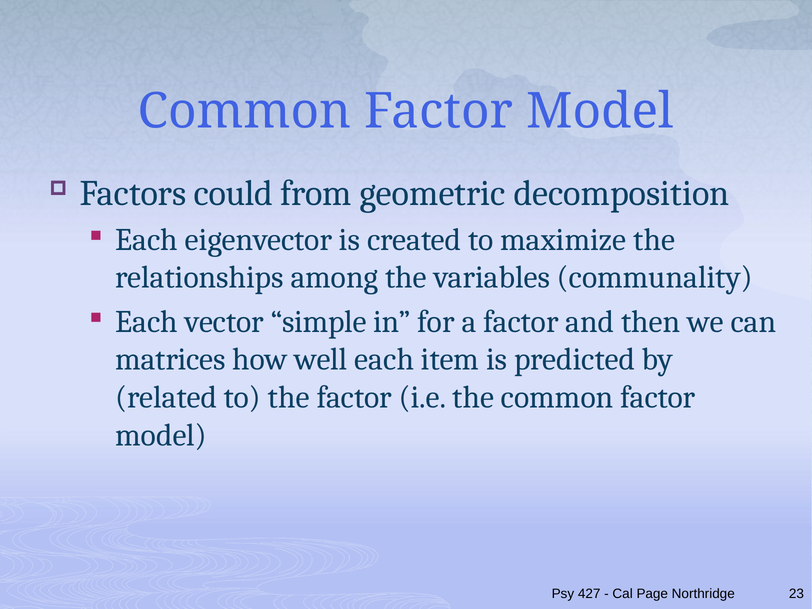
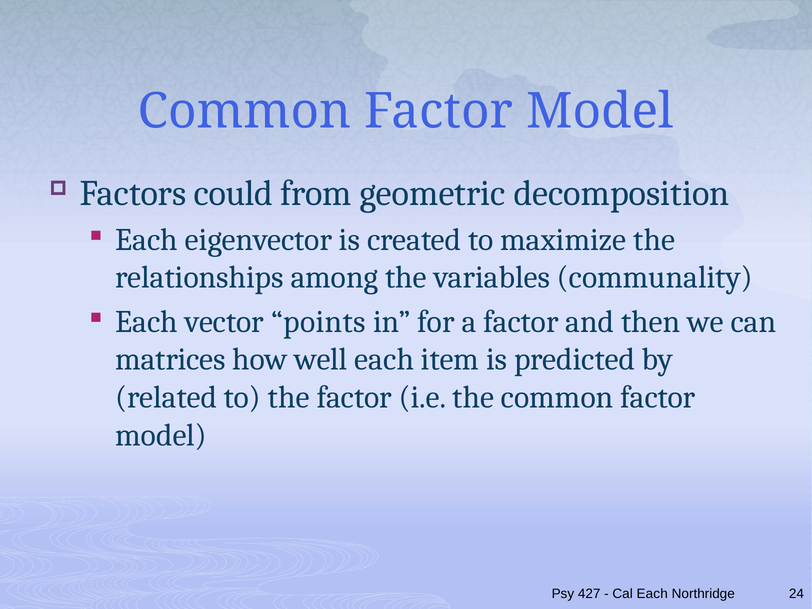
simple: simple -> points
Cal Page: Page -> Each
23: 23 -> 24
